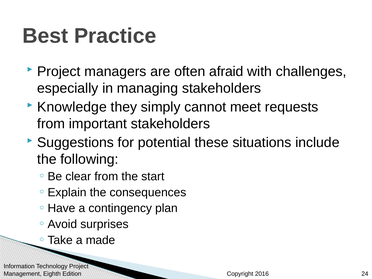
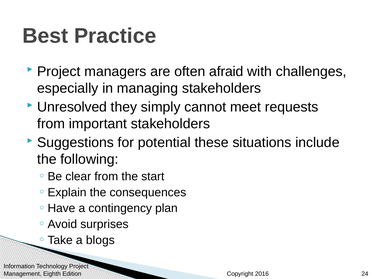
Knowledge: Knowledge -> Unresolved
made: made -> blogs
